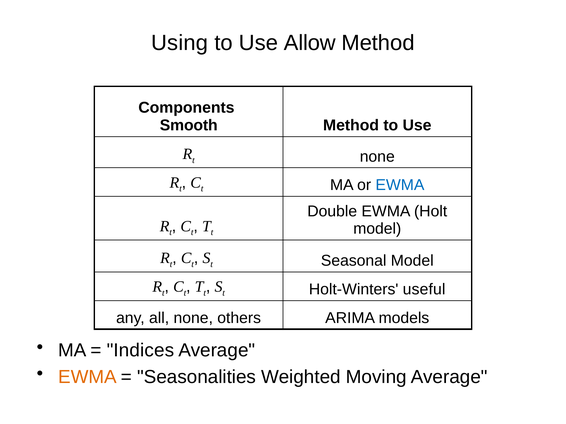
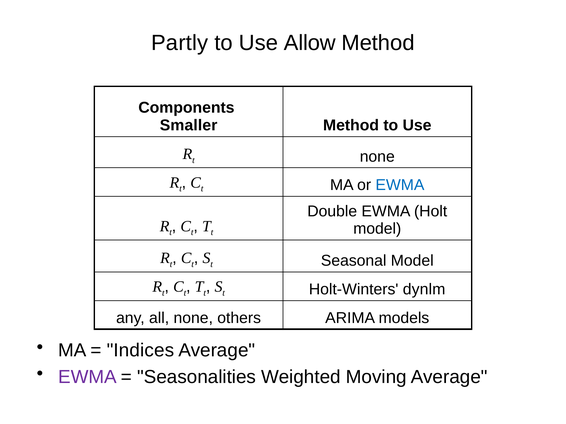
Using: Using -> Partly
Smooth: Smooth -> Smaller
useful: useful -> dynlm
EWMA at (87, 377) colour: orange -> purple
